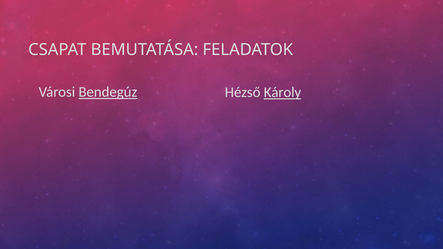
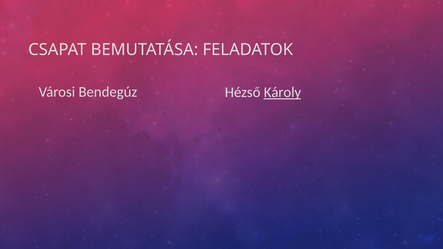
Bendegúz underline: present -> none
